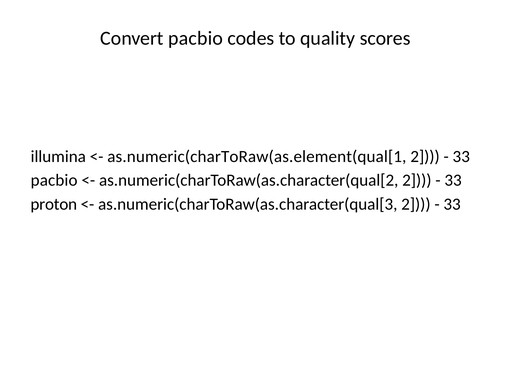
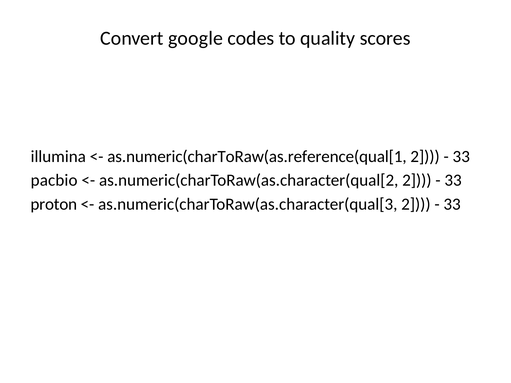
Convert pacbio: pacbio -> google
as.numeric(charToRaw(as.element(qual[1: as.numeric(charToRaw(as.element(qual[1 -> as.numeric(charToRaw(as.reference(qual[1
